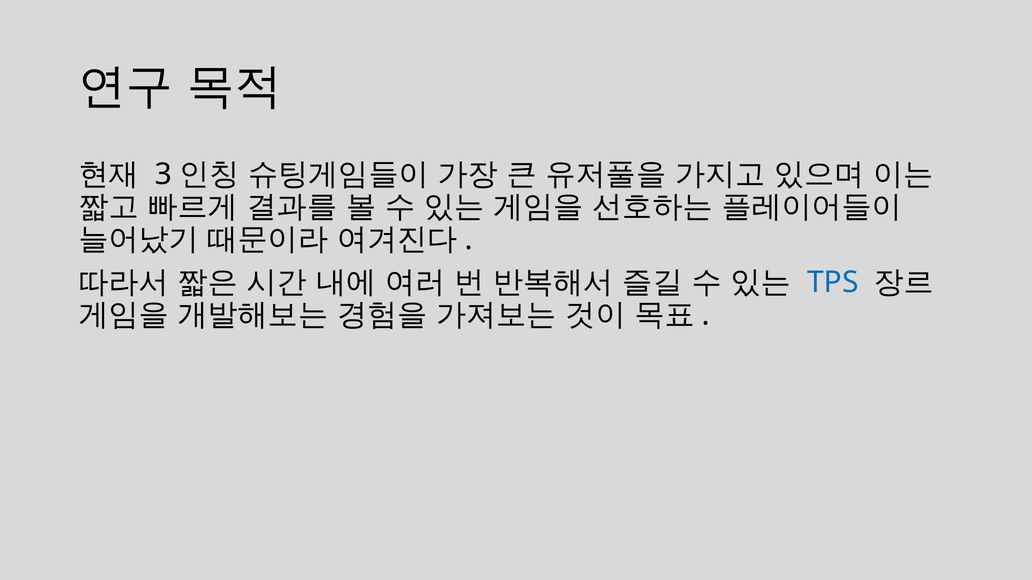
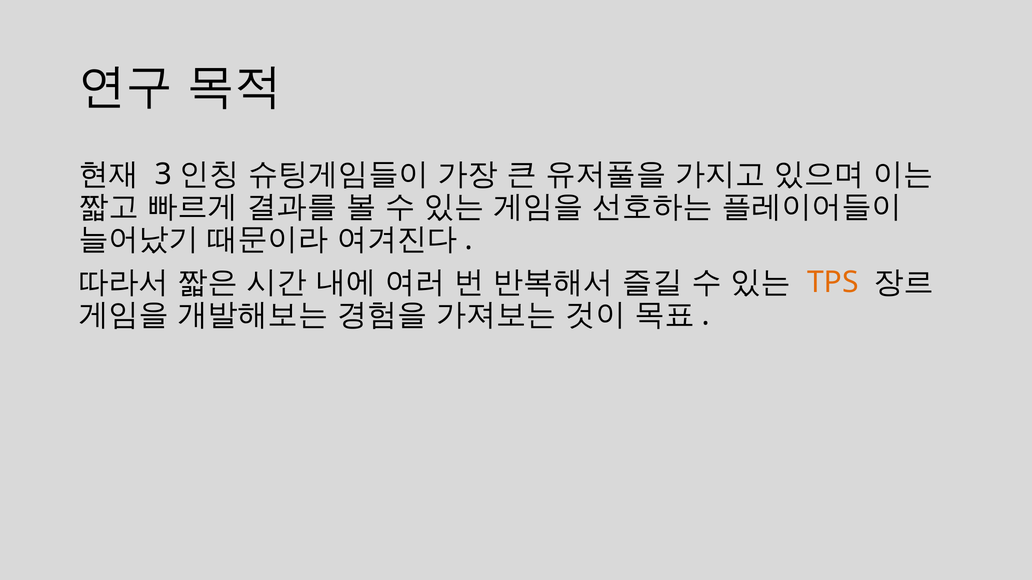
TPS colour: blue -> orange
